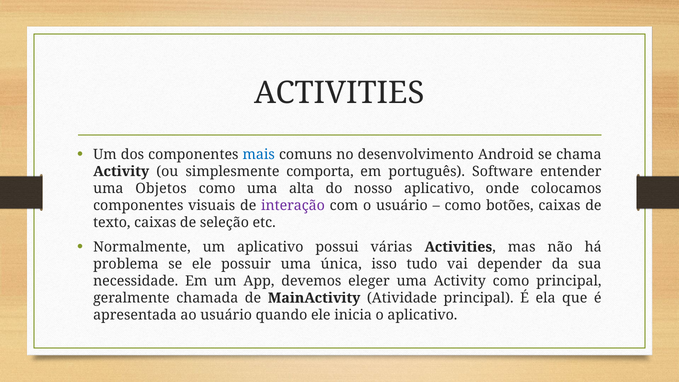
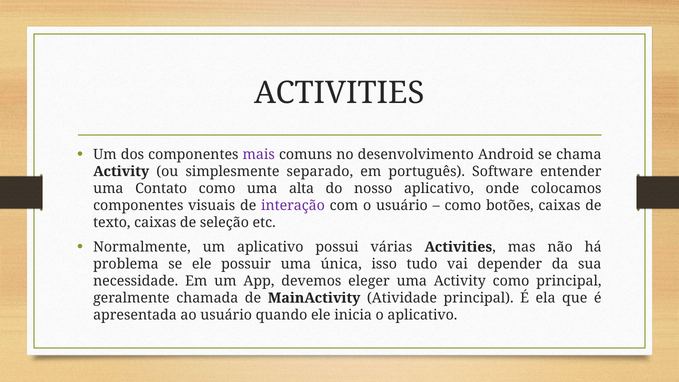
mais colour: blue -> purple
comporta: comporta -> separado
Objetos: Objetos -> Contato
